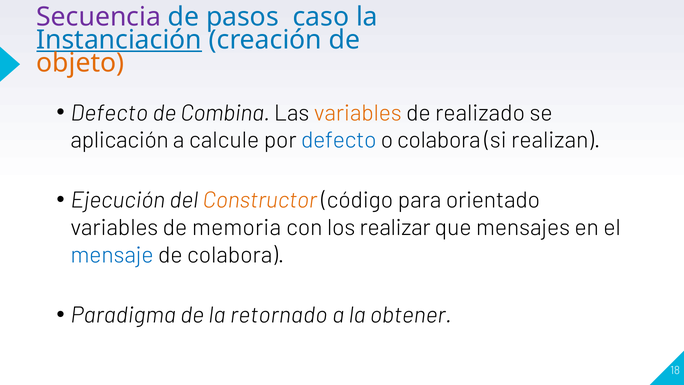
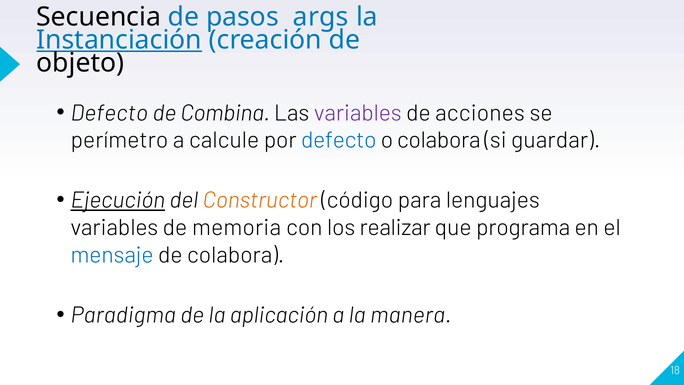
Secuencia colour: purple -> black
caso: caso -> args
objeto colour: orange -> black
variables at (358, 113) colour: orange -> purple
realizado: realizado -> acciones
aplicación: aplicación -> perímetro
realizan: realizan -> guardar
Ejecución underline: none -> present
orientado: orientado -> lenguajes
mensajes: mensajes -> programa
retornado: retornado -> aplicación
obtener: obtener -> manera
